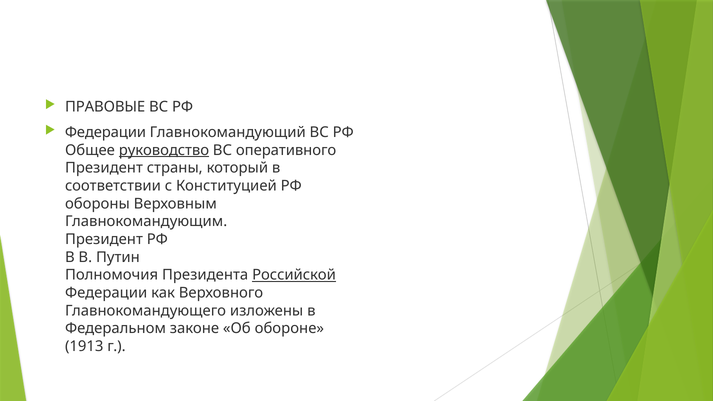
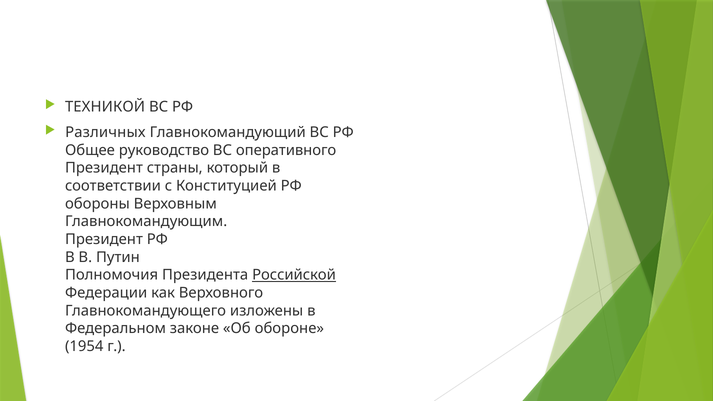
ПРАВОВЫЕ: ПРАВОВЫЕ -> ТЕХНИКОЙ
Федерации at (105, 132): Федерации -> Различных
руководство underline: present -> none
1913: 1913 -> 1954
